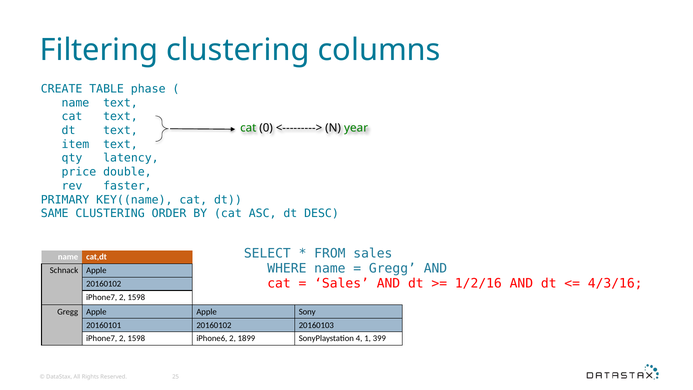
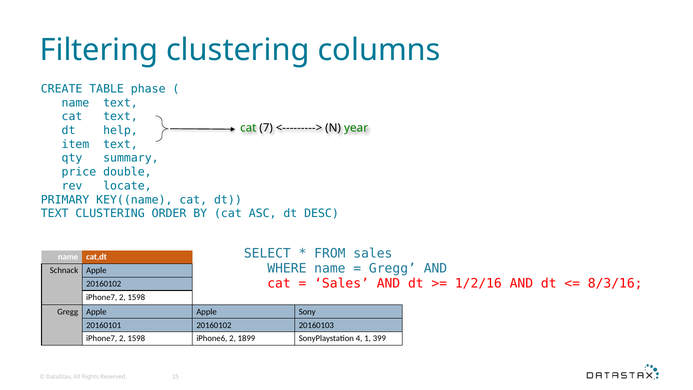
0: 0 -> 7
dt text: text -> help
latency: latency -> summary
faster: faster -> locate
SAME at (55, 214): SAME -> TEXT
4/3/16: 4/3/16 -> 8/3/16
